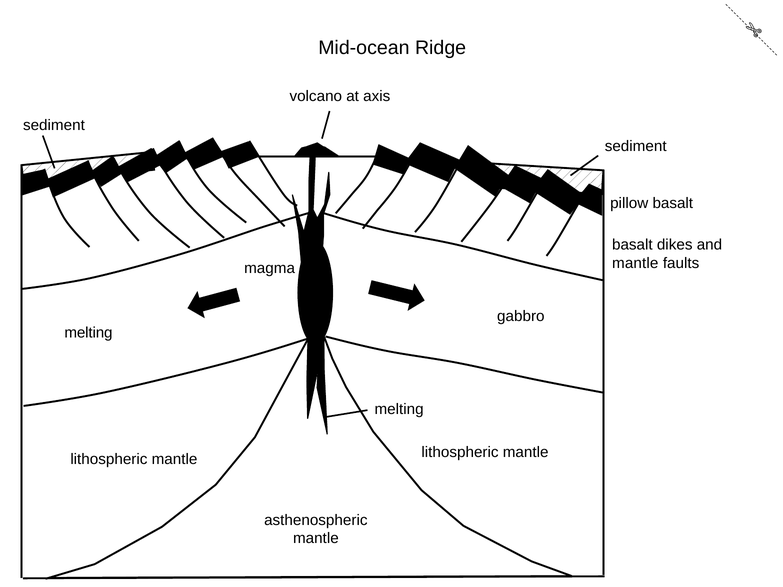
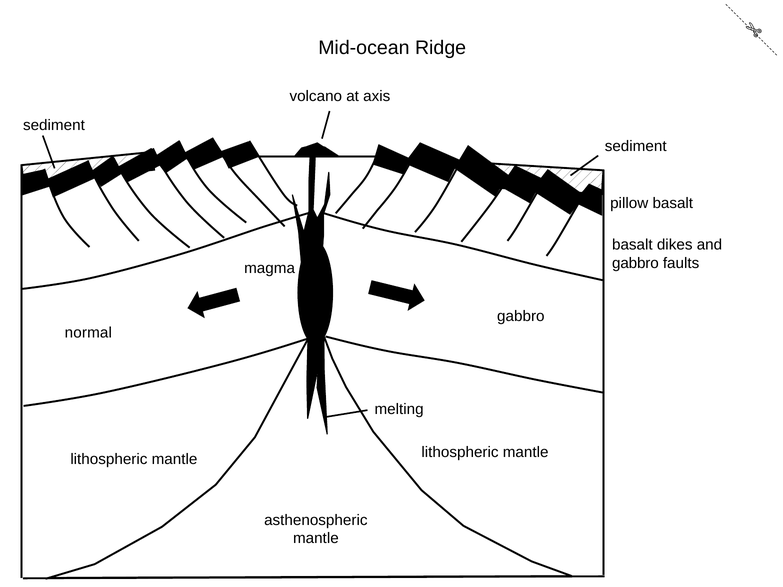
mantle at (635, 263): mantle -> gabbro
melting at (88, 333): melting -> normal
